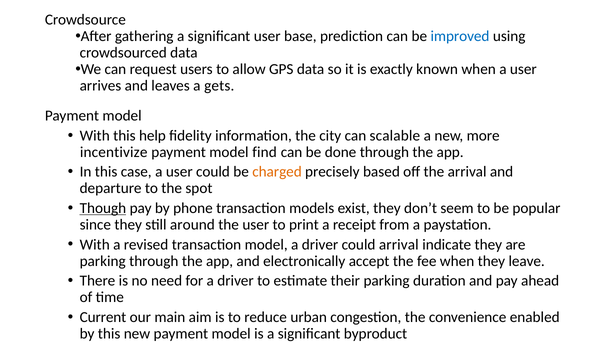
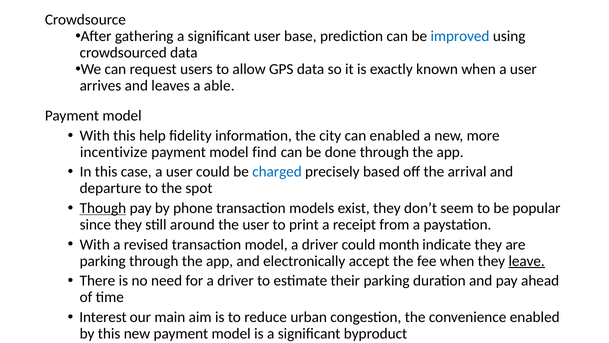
gets: gets -> able
can scalable: scalable -> enabled
charged colour: orange -> blue
could arrival: arrival -> month
leave underline: none -> present
Current: Current -> Interest
